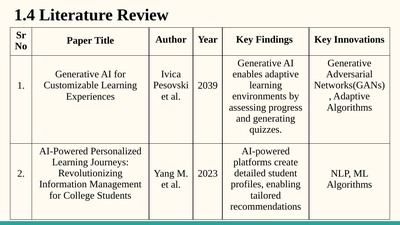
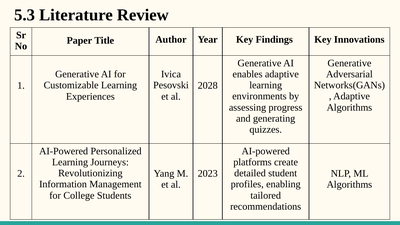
1.4: 1.4 -> 5.3
2039: 2039 -> 2028
